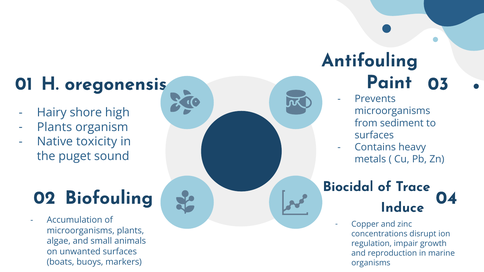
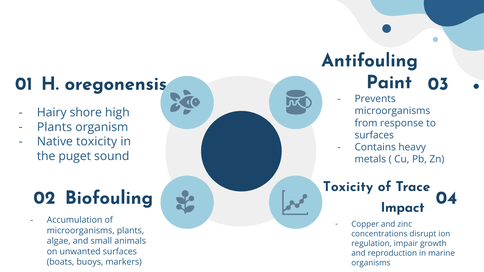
sediment: sediment -> response
Biocidal at (348, 187): Biocidal -> Toxicity
Induce: Induce -> Impact
